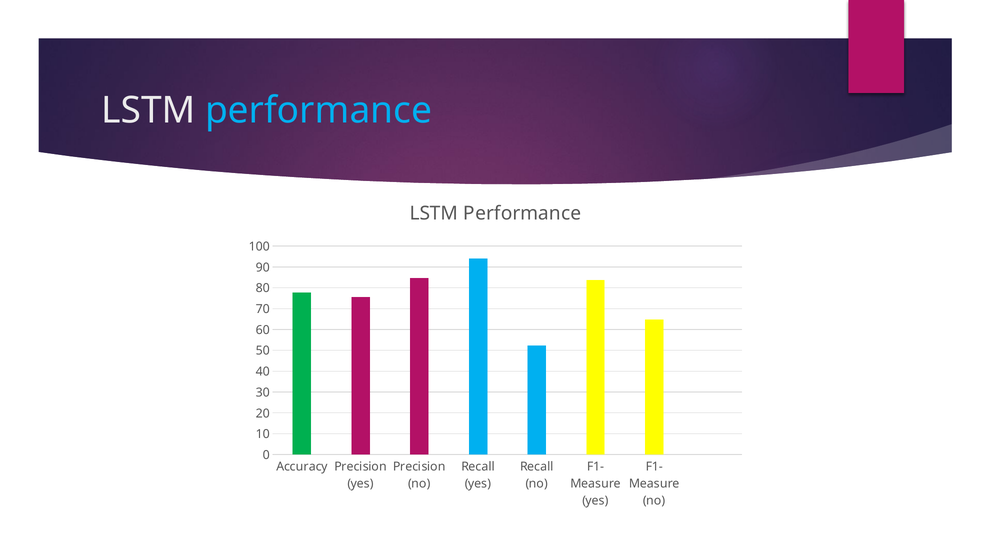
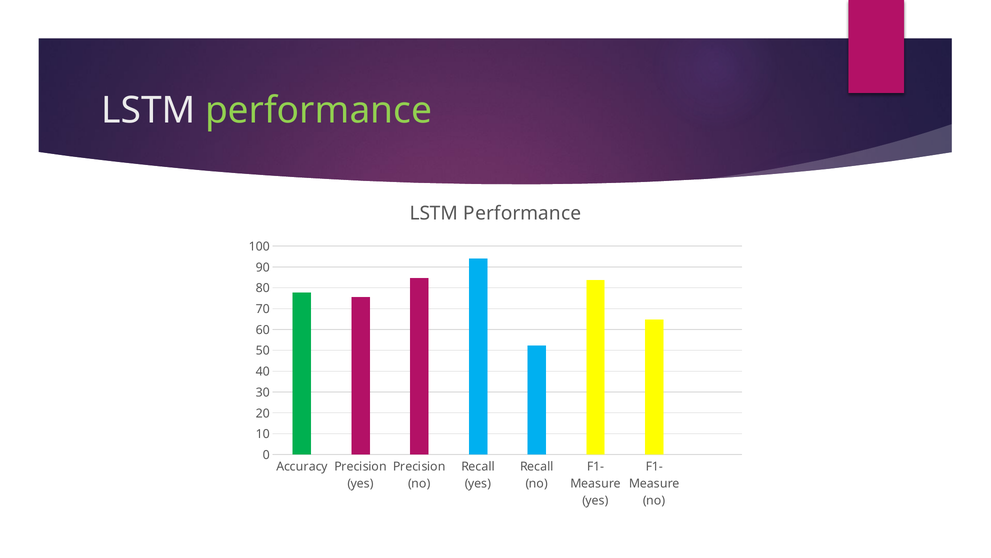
performance at (319, 110) colour: light blue -> light green
